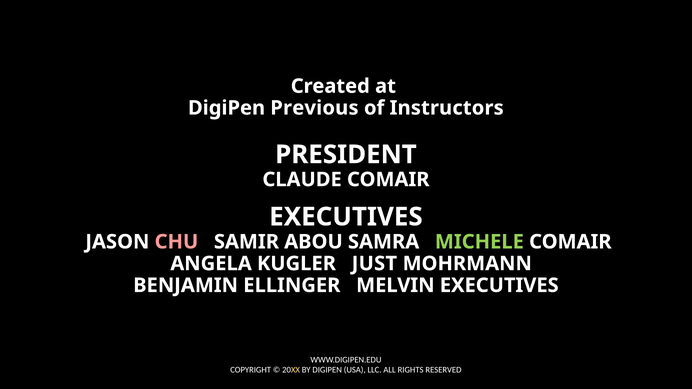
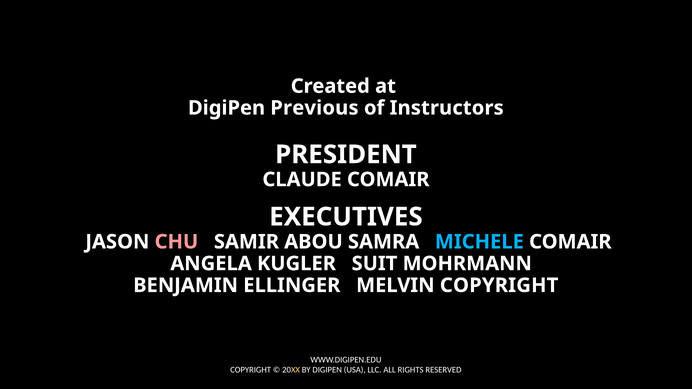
MICHELE colour: light green -> light blue
JUST: JUST -> SUIT
MELVIN EXECUTIVES: EXECUTIVES -> COPYRIGHT
